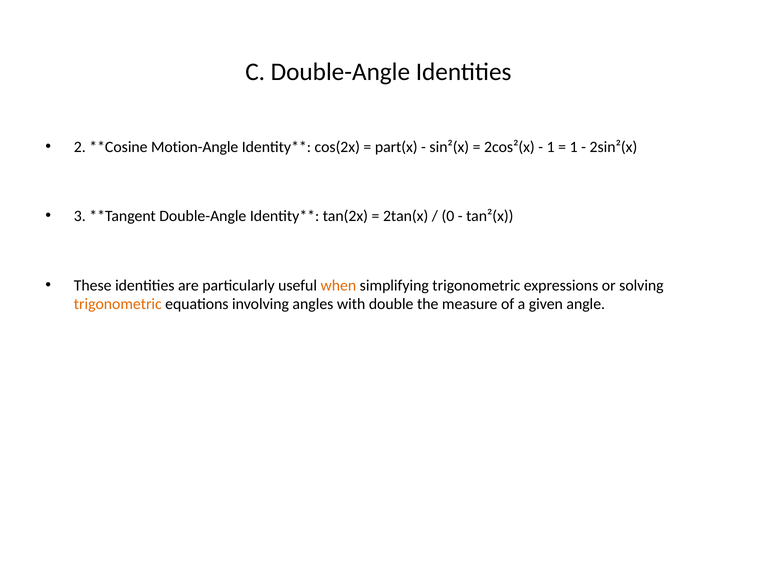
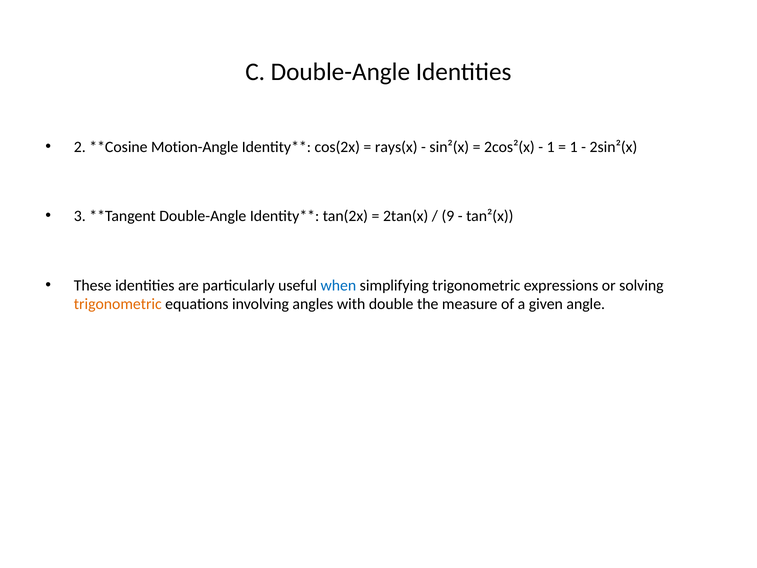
part(x: part(x -> rays(x
0: 0 -> 9
when colour: orange -> blue
